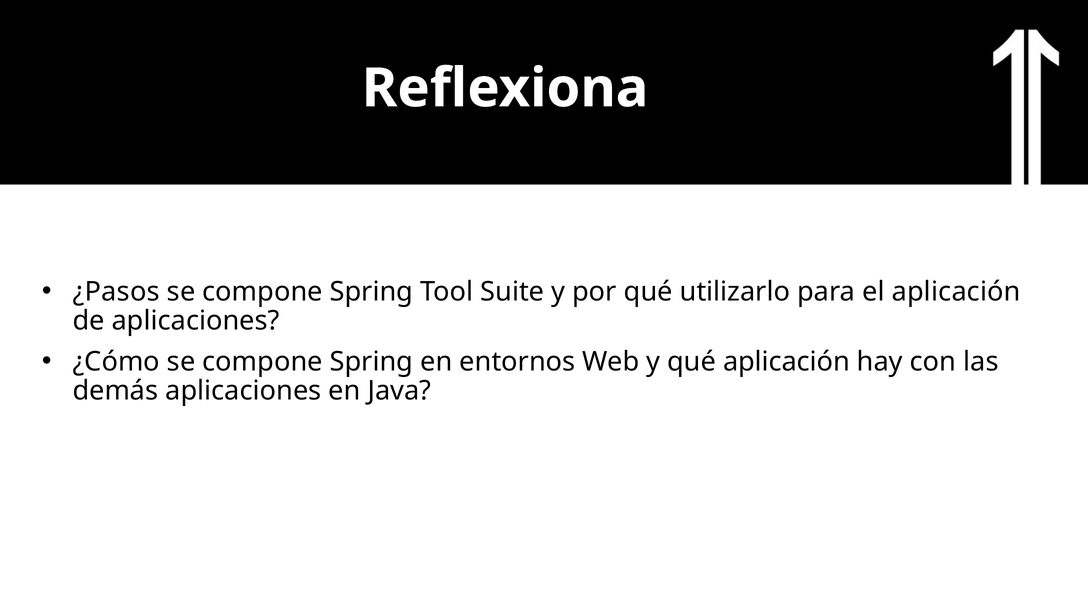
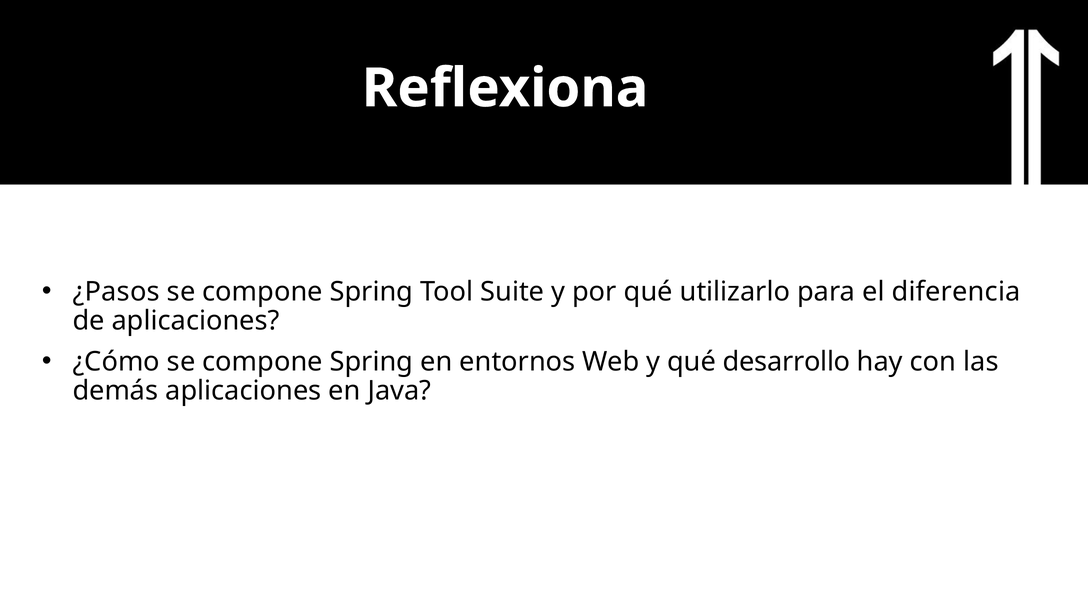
el aplicación: aplicación -> diferencia
qué aplicación: aplicación -> desarrollo
